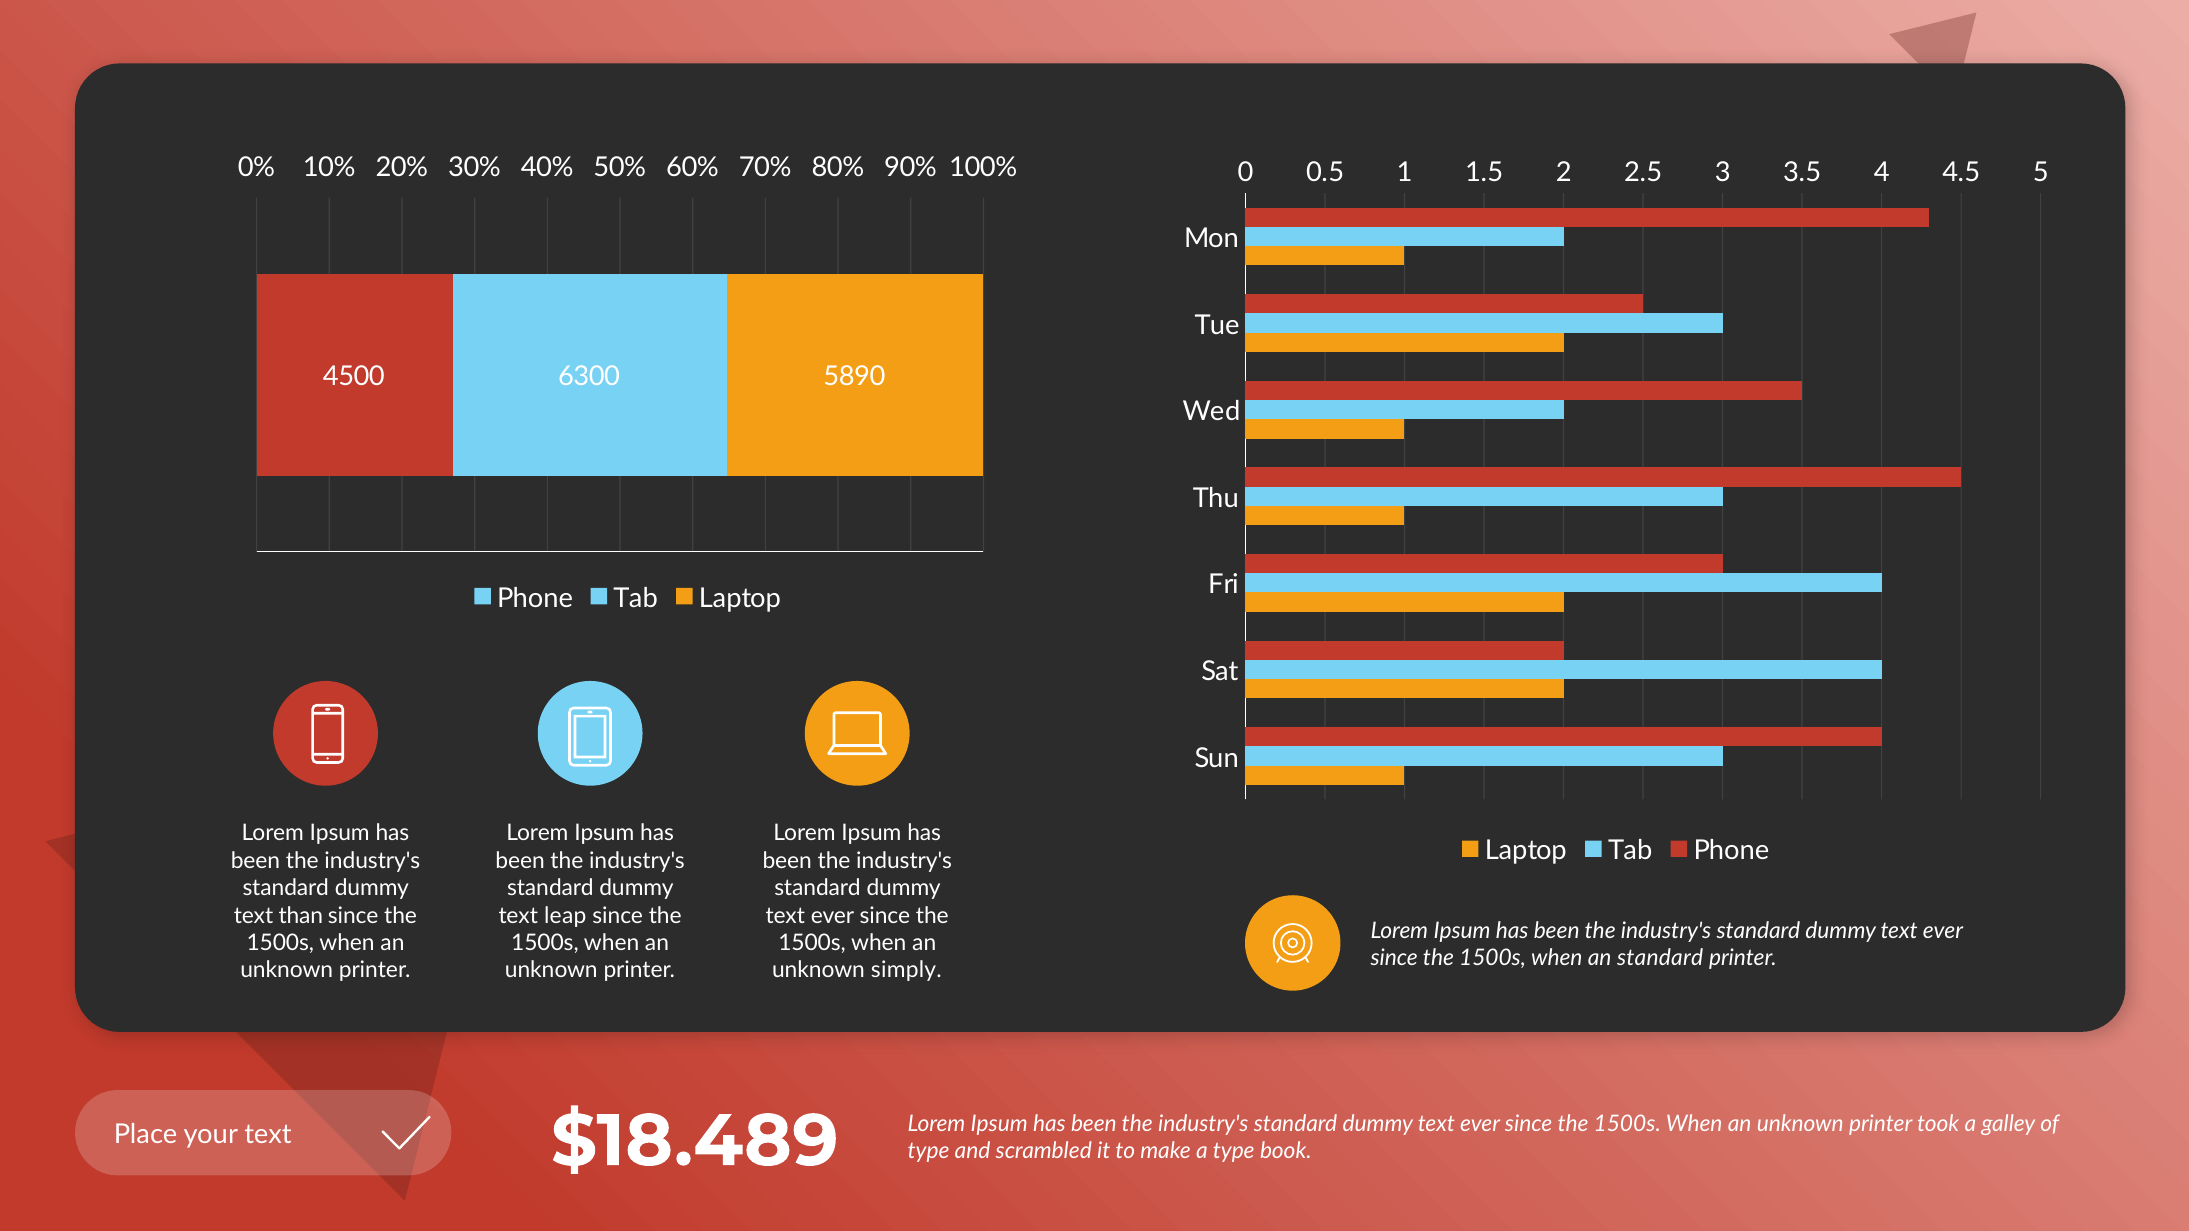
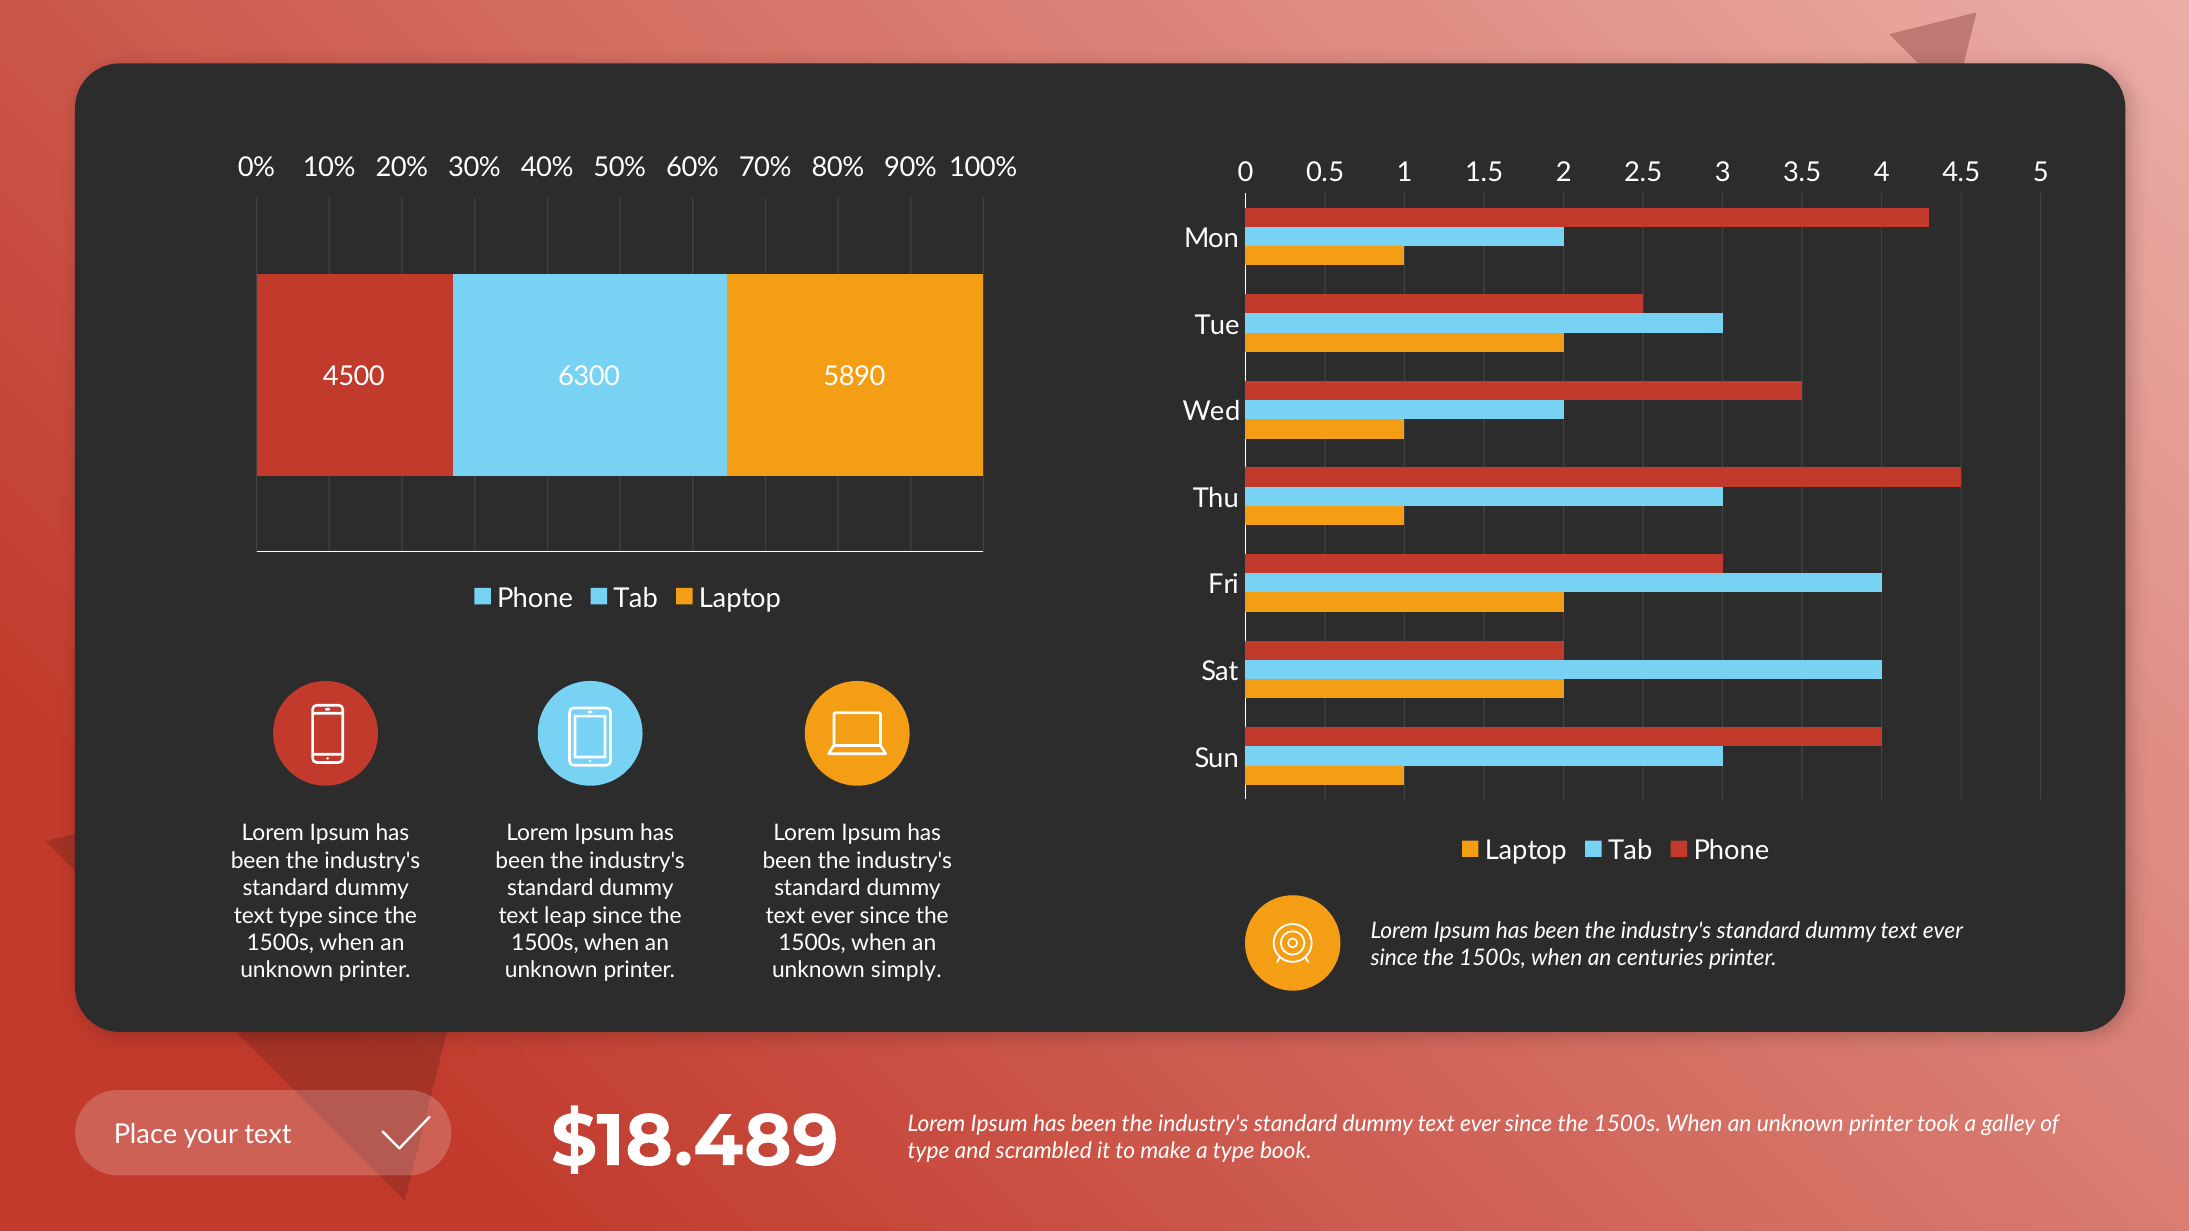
text than: than -> type
an standard: standard -> centuries
